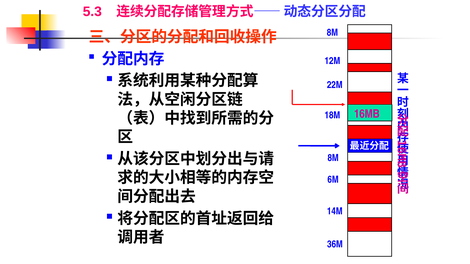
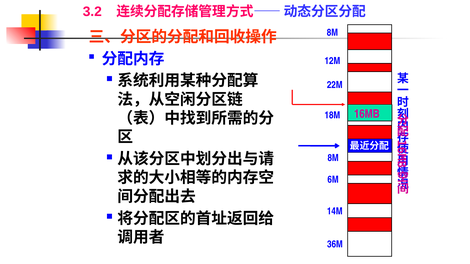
5.3: 5.3 -> 3.2
